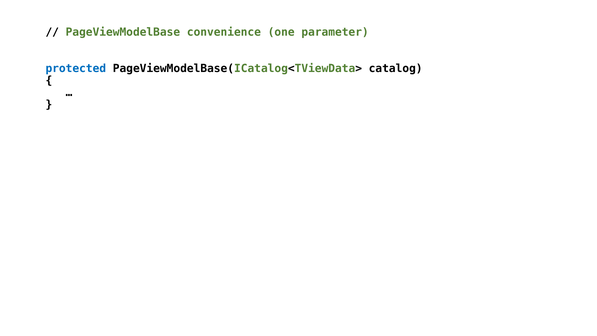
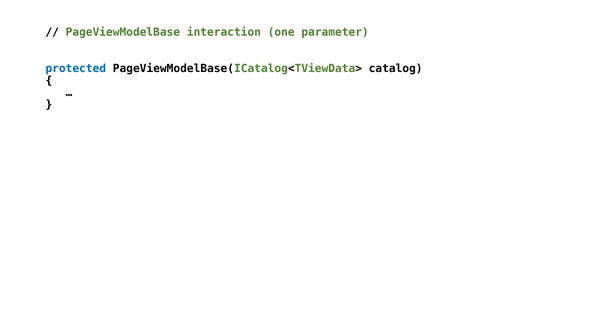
convenience: convenience -> interaction
